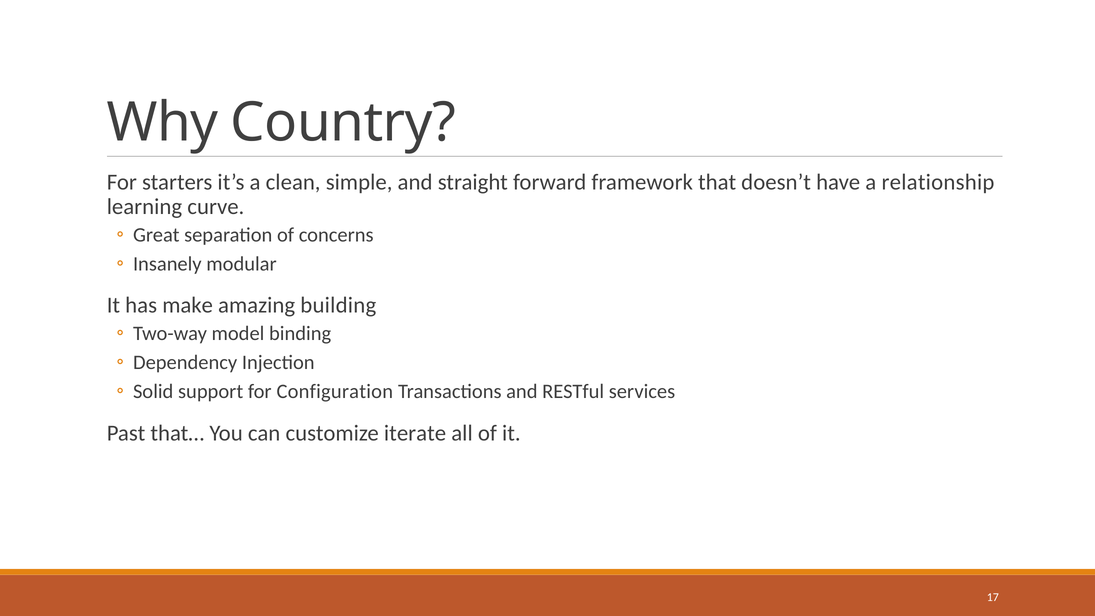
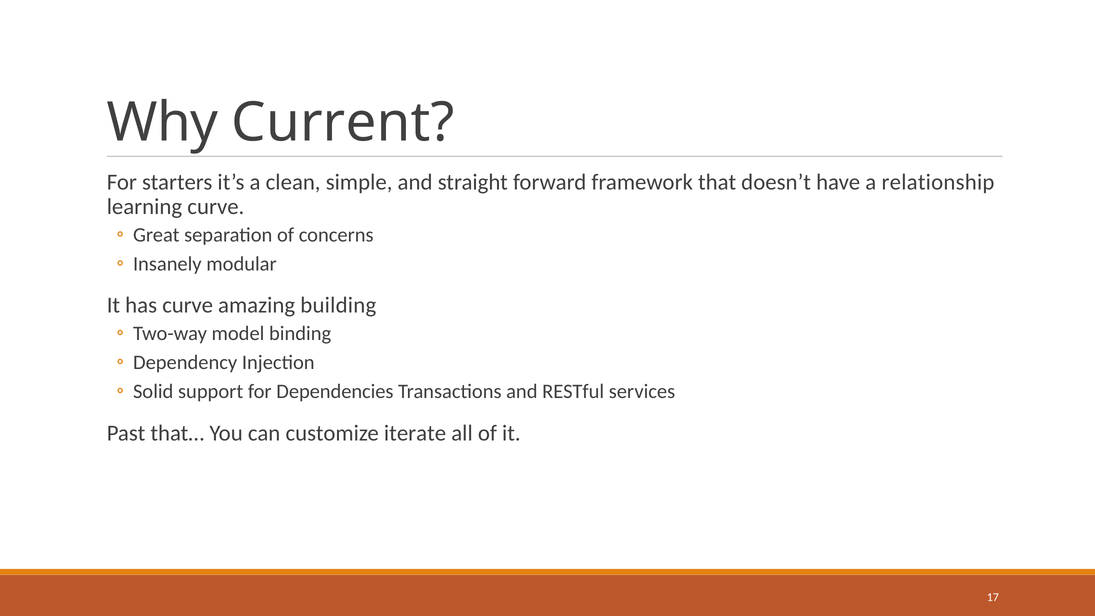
Country: Country -> Current
has make: make -> curve
Configuration: Configuration -> Dependencies
